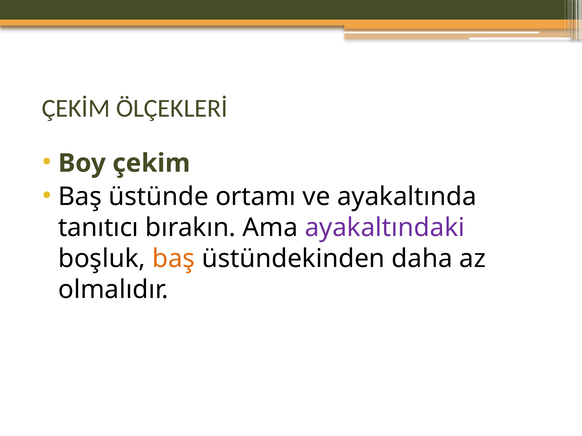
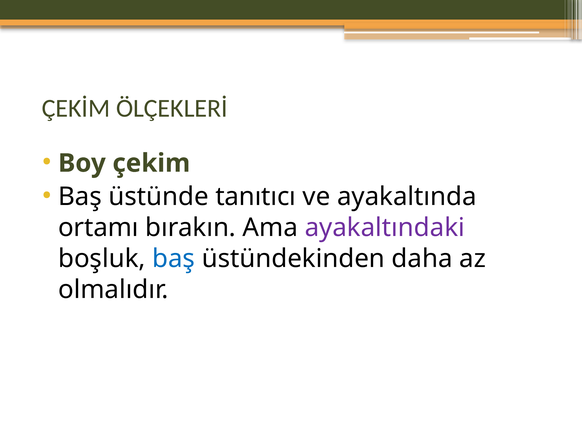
ortamı: ortamı -> tanıtıcı
tanıtıcı: tanıtıcı -> ortamı
baş at (174, 259) colour: orange -> blue
